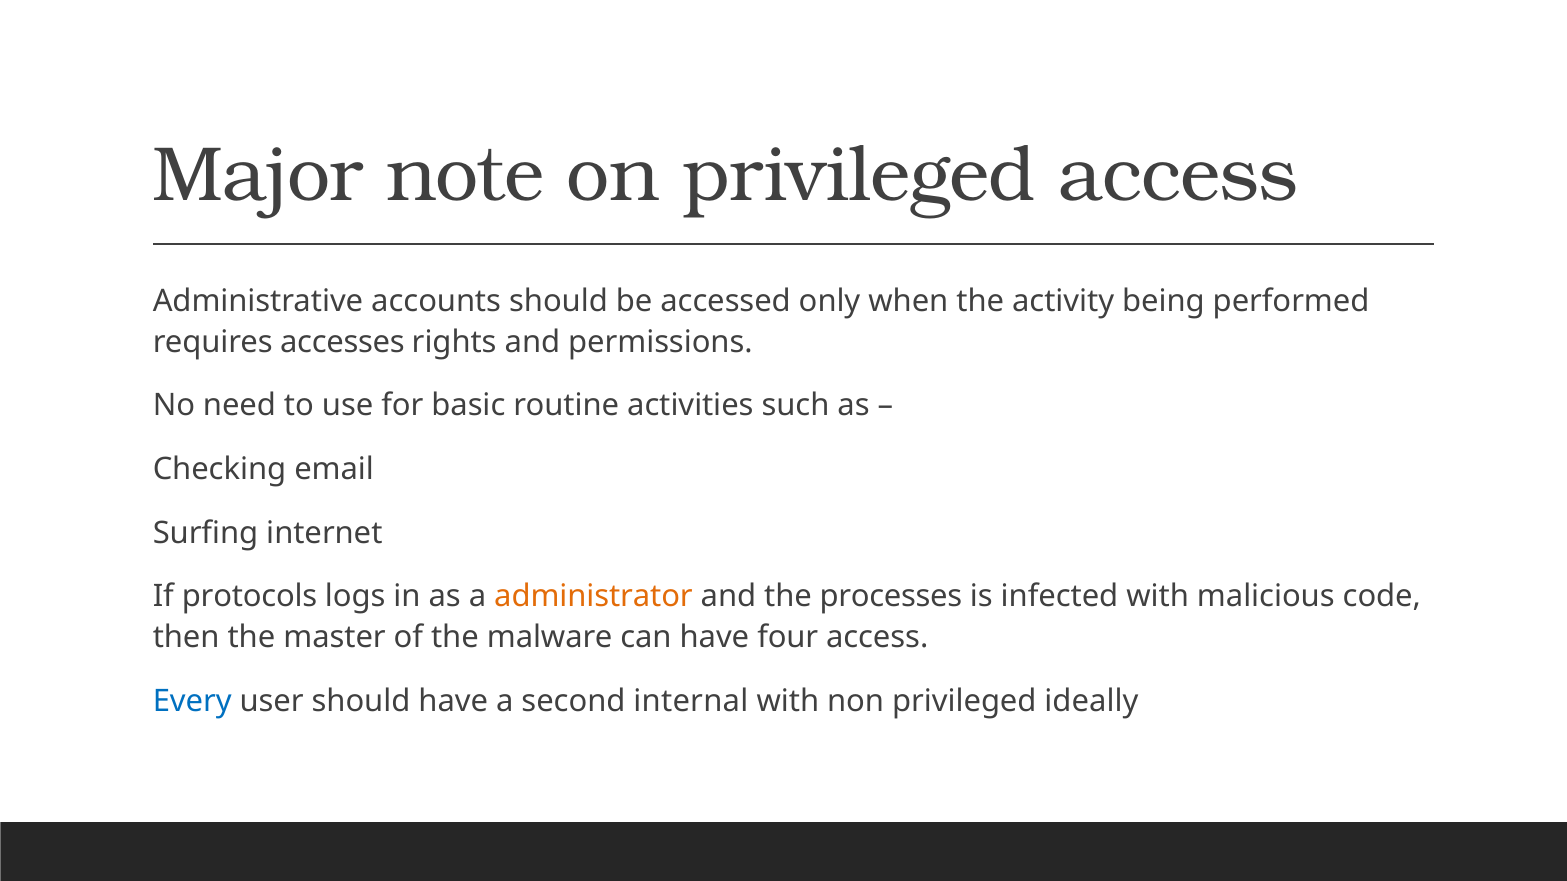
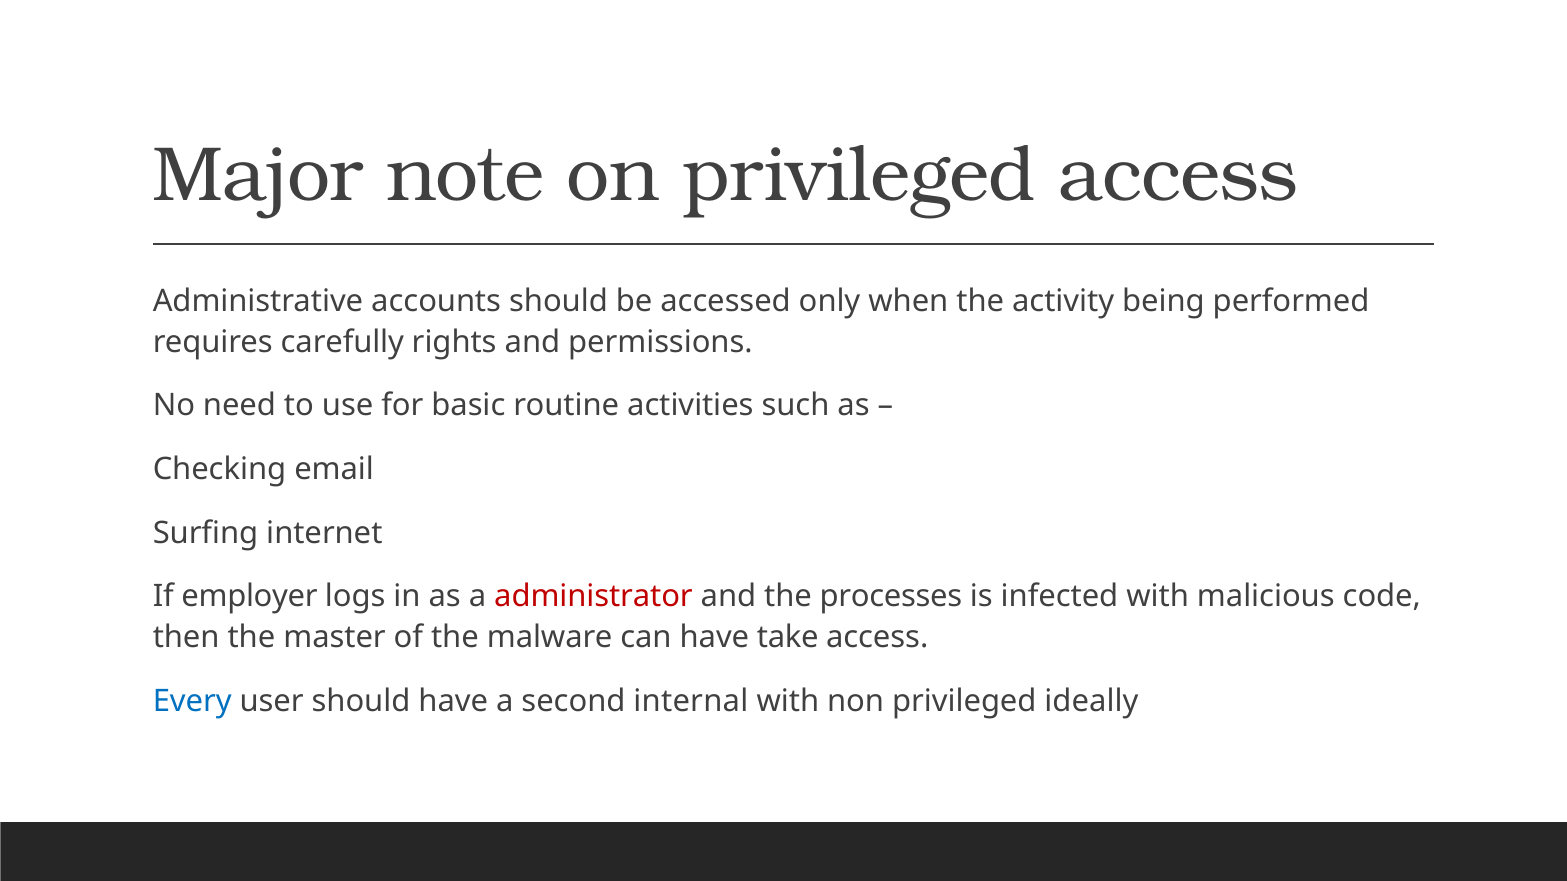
accesses: accesses -> carefully
protocols: protocols -> employer
administrator colour: orange -> red
four: four -> take
